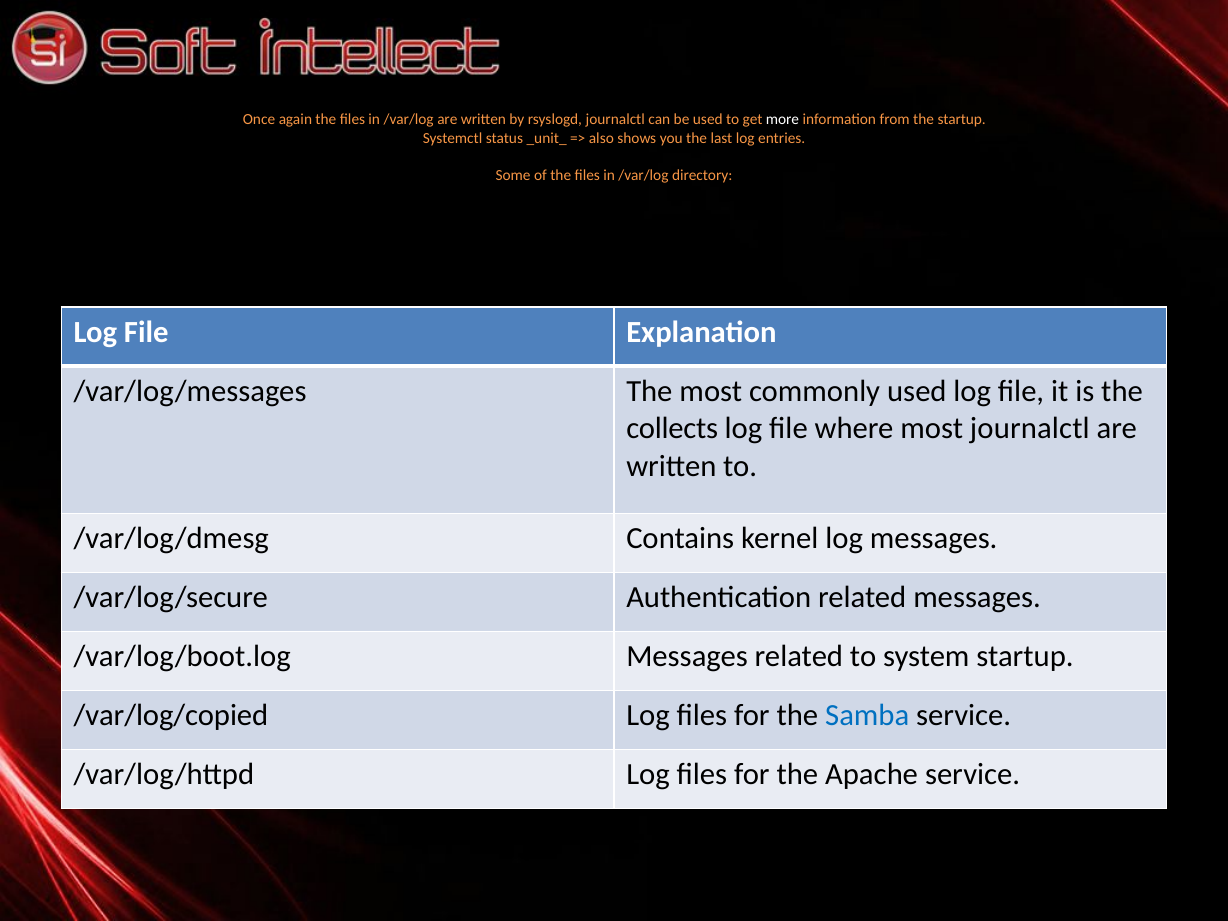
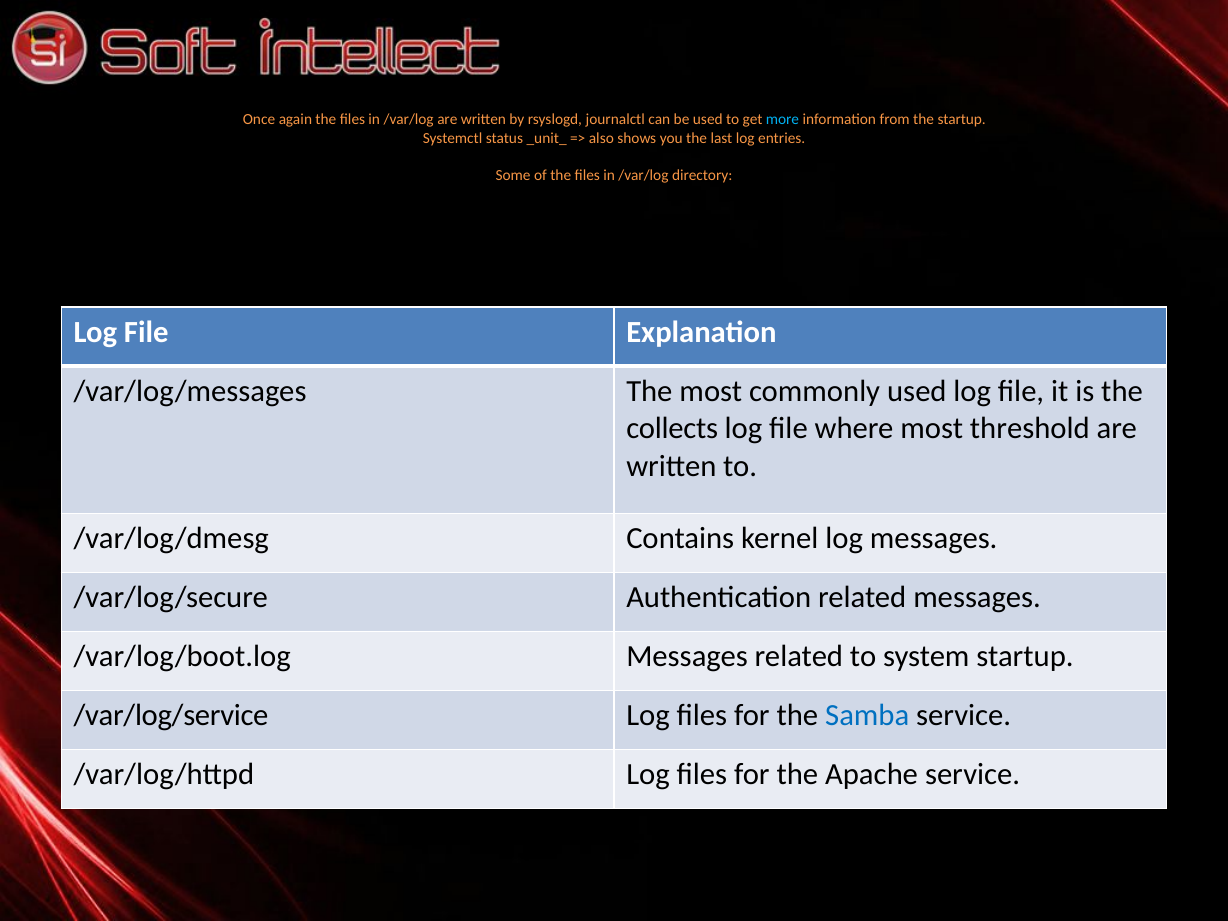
more colour: white -> light blue
most journalctl: journalctl -> threshold
/var/log/copied: /var/log/copied -> /var/log/service
